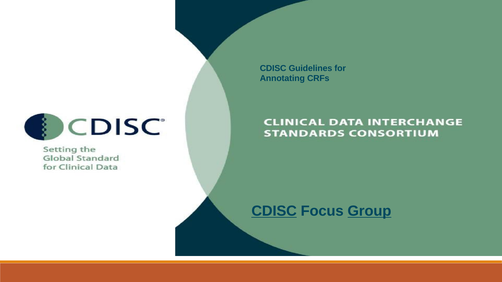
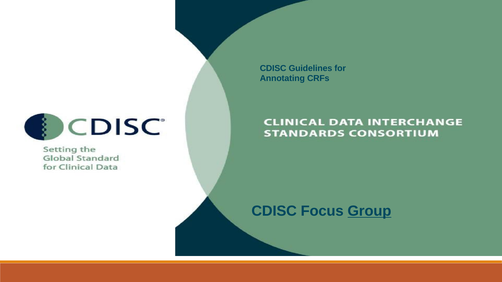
CDISC at (274, 211) underline: present -> none
